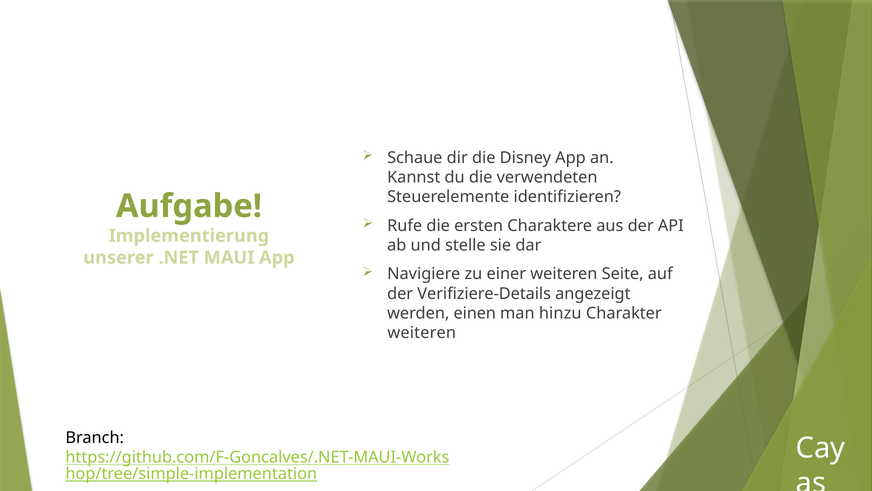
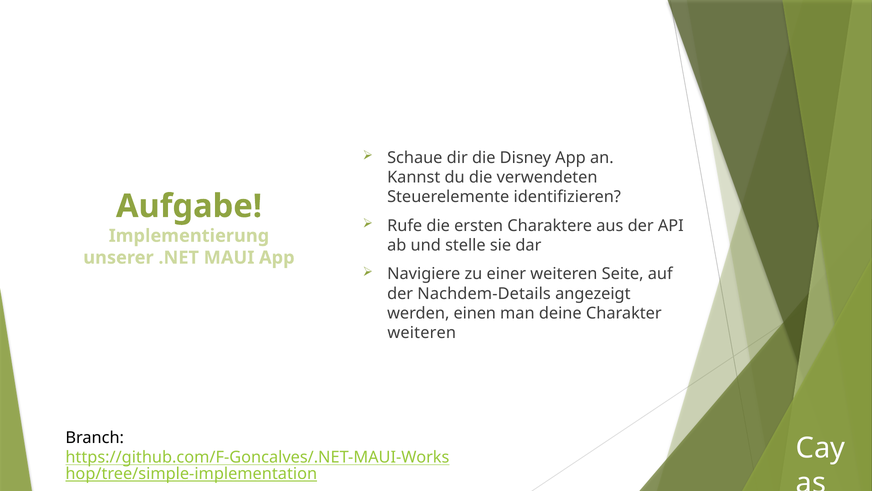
Verifiziere-Details: Verifiziere-Details -> Nachdem-Details
hinzu: hinzu -> deine
